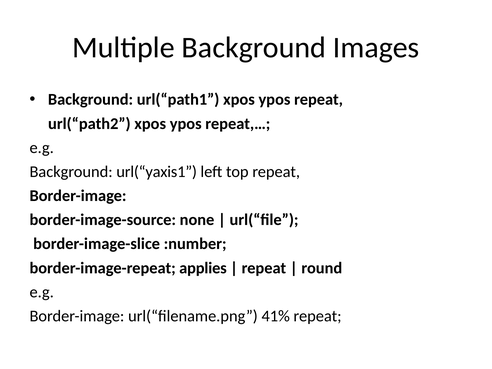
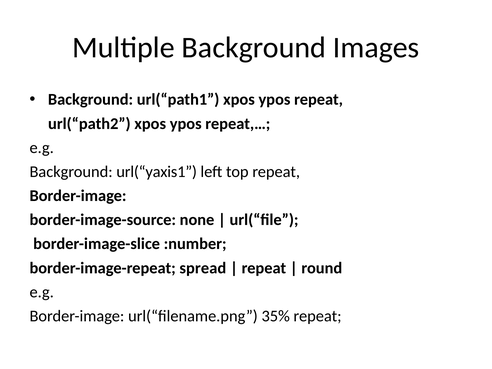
applies: applies -> spread
41%: 41% -> 35%
